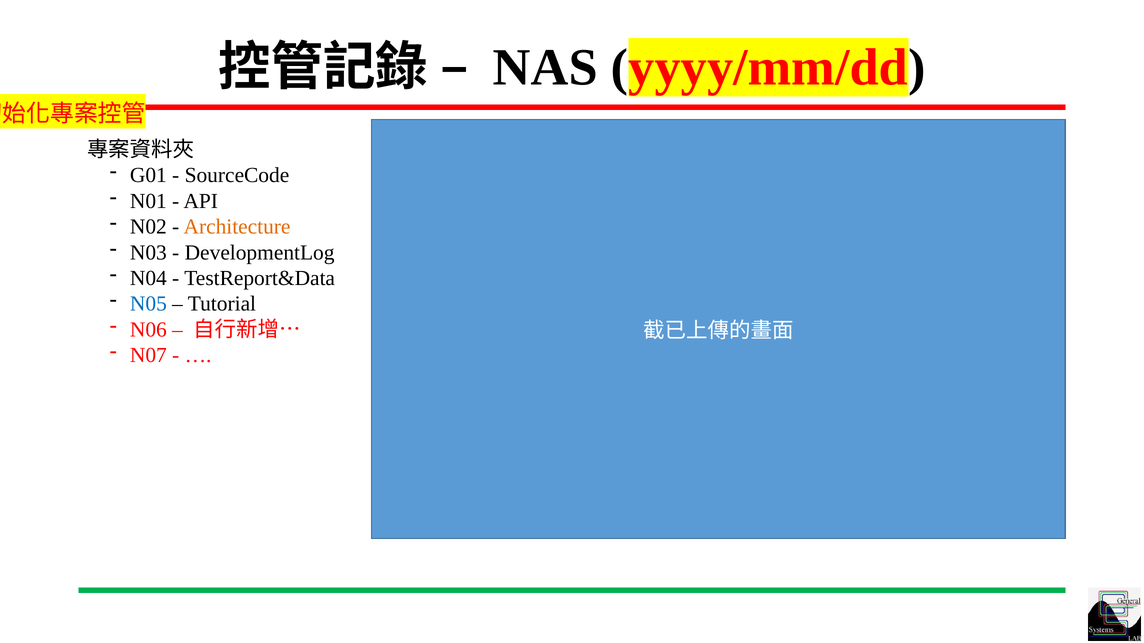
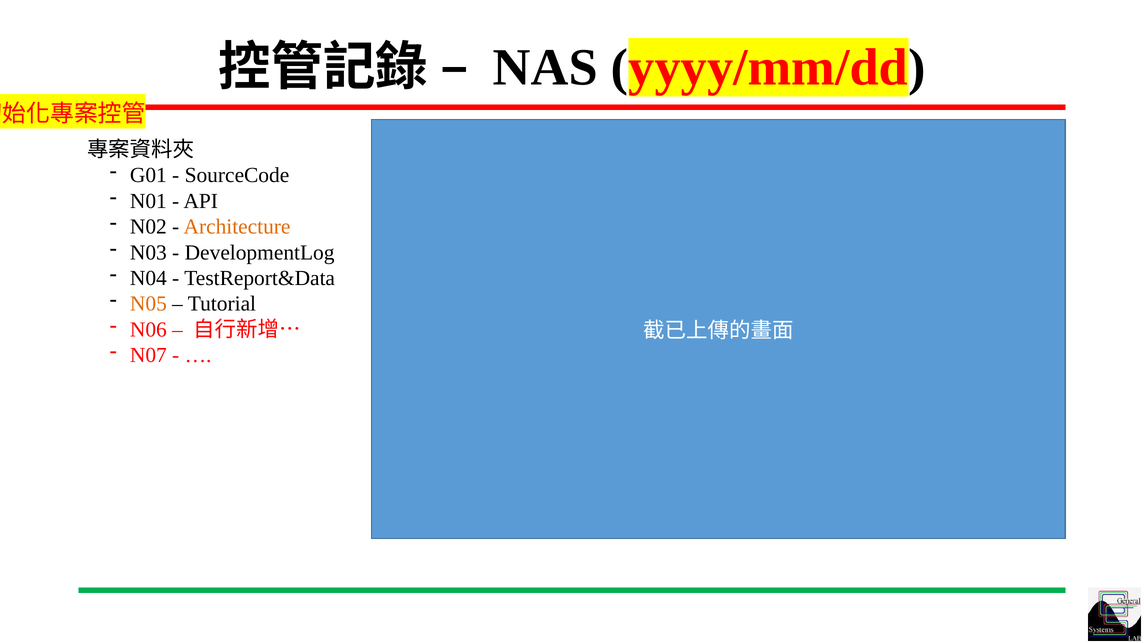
N05 colour: blue -> orange
